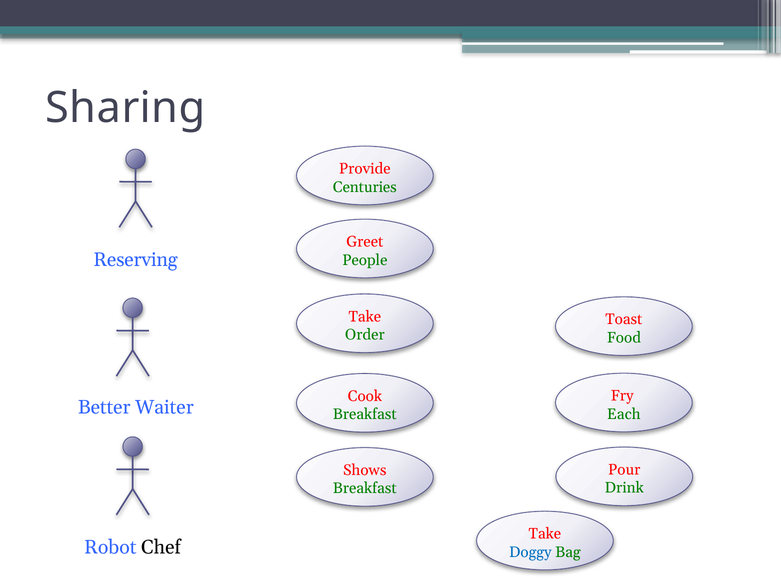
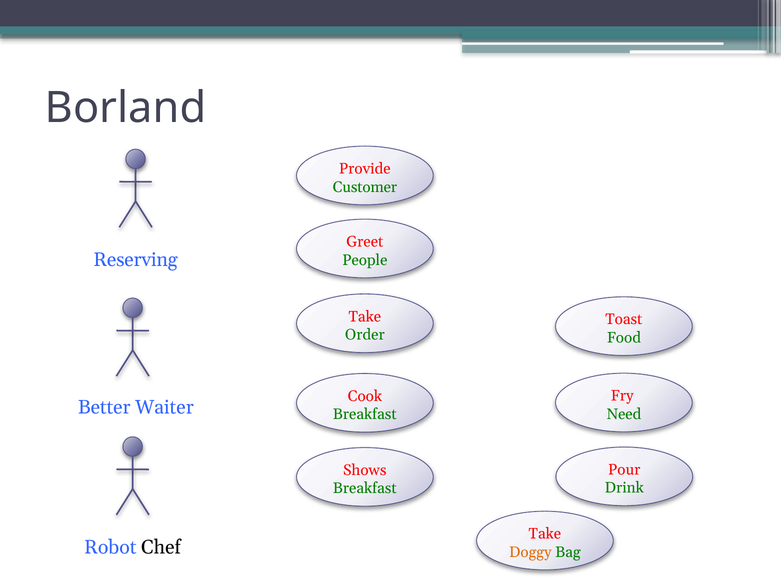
Sharing: Sharing -> Borland
Centuries: Centuries -> Customer
Each: Each -> Need
Doggy colour: blue -> orange
